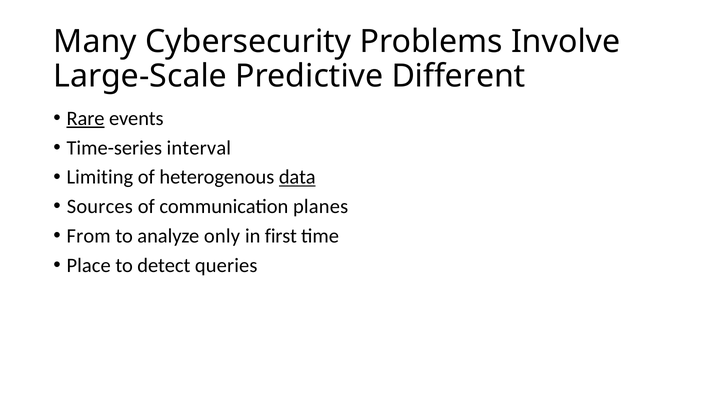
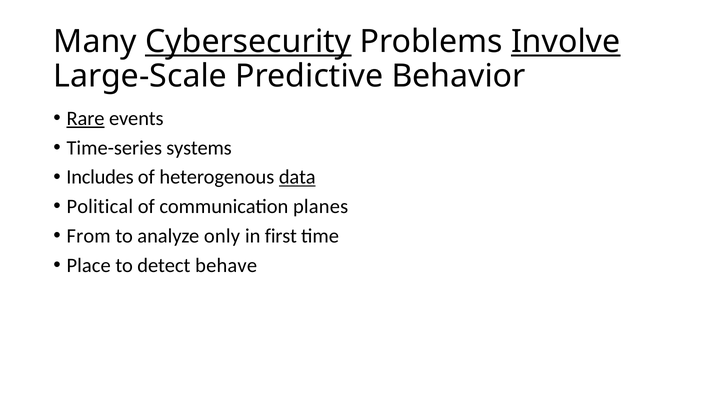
Cybersecurity underline: none -> present
Involve underline: none -> present
Different: Different -> Behavior
interval: interval -> systems
Limiting: Limiting -> Includes
Sources: Sources -> Political
queries: queries -> behave
